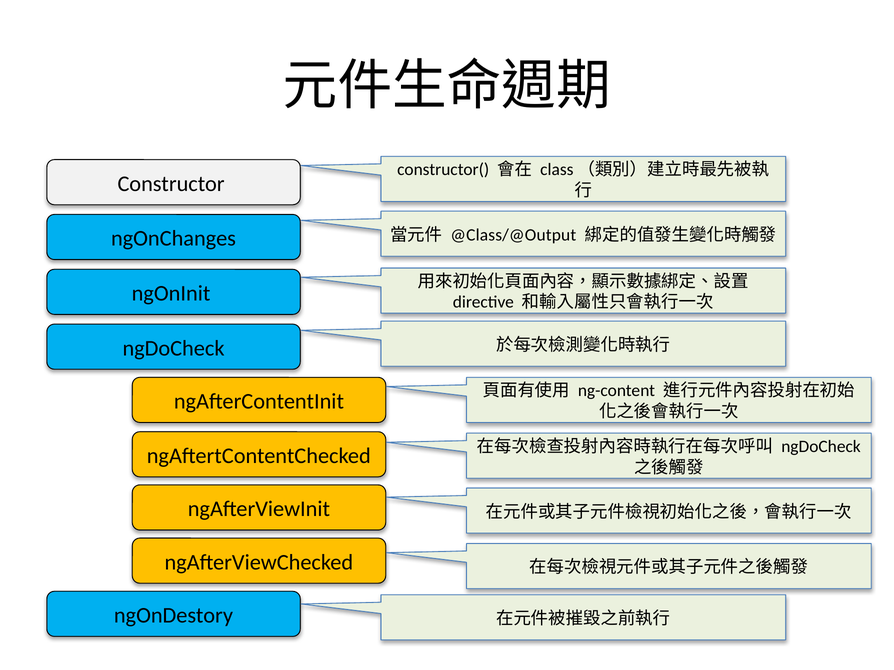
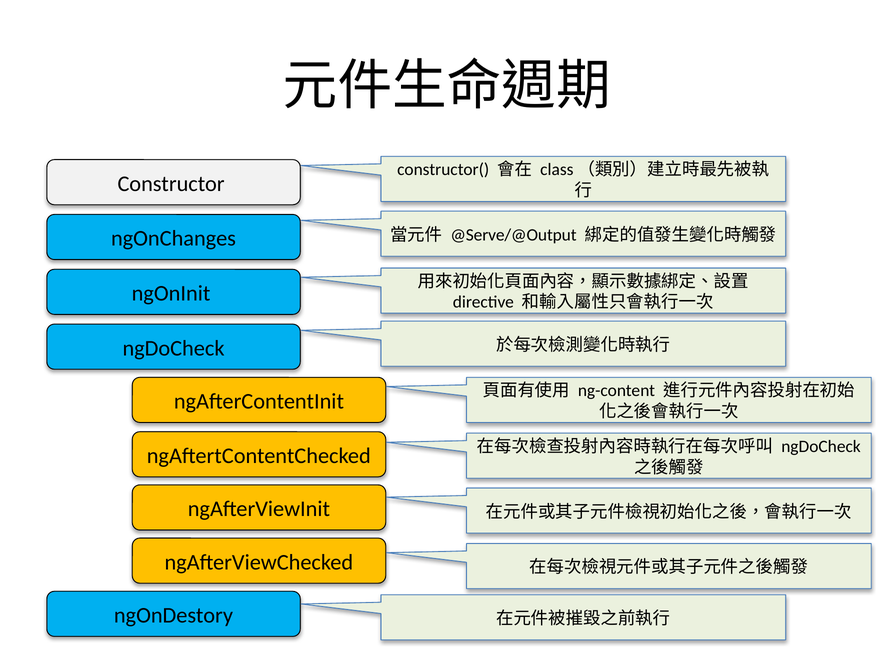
@Class/@Output: @Class/@Output -> @Serve/@Output
